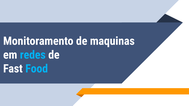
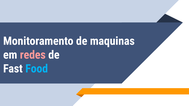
redes colour: light blue -> pink
